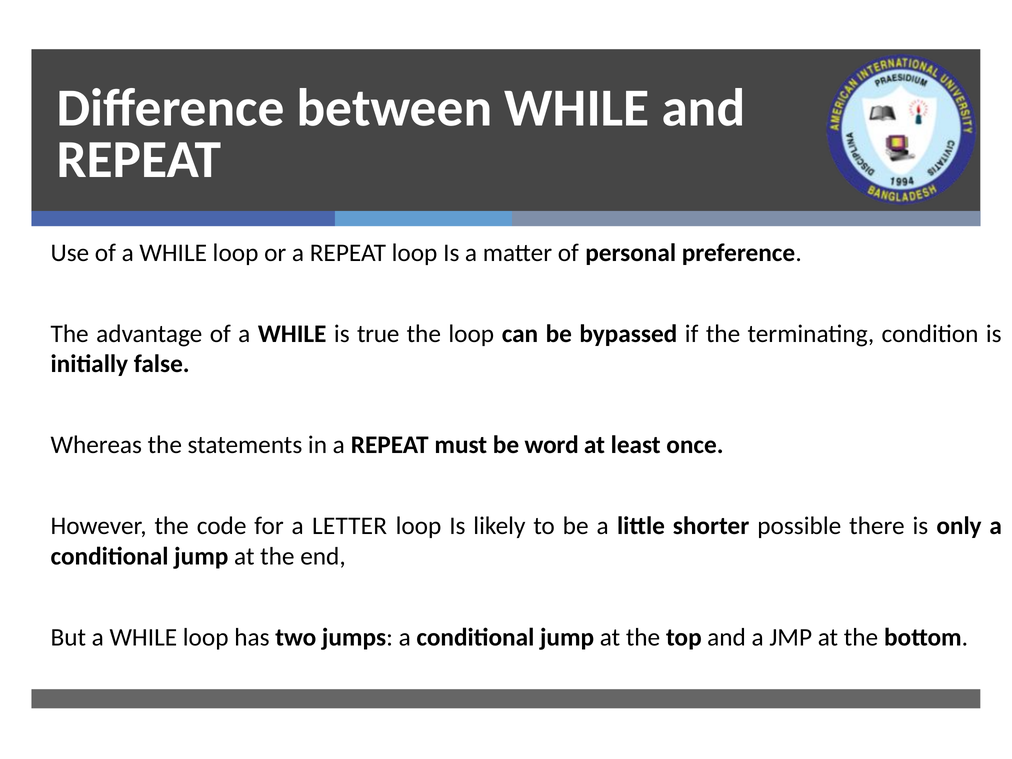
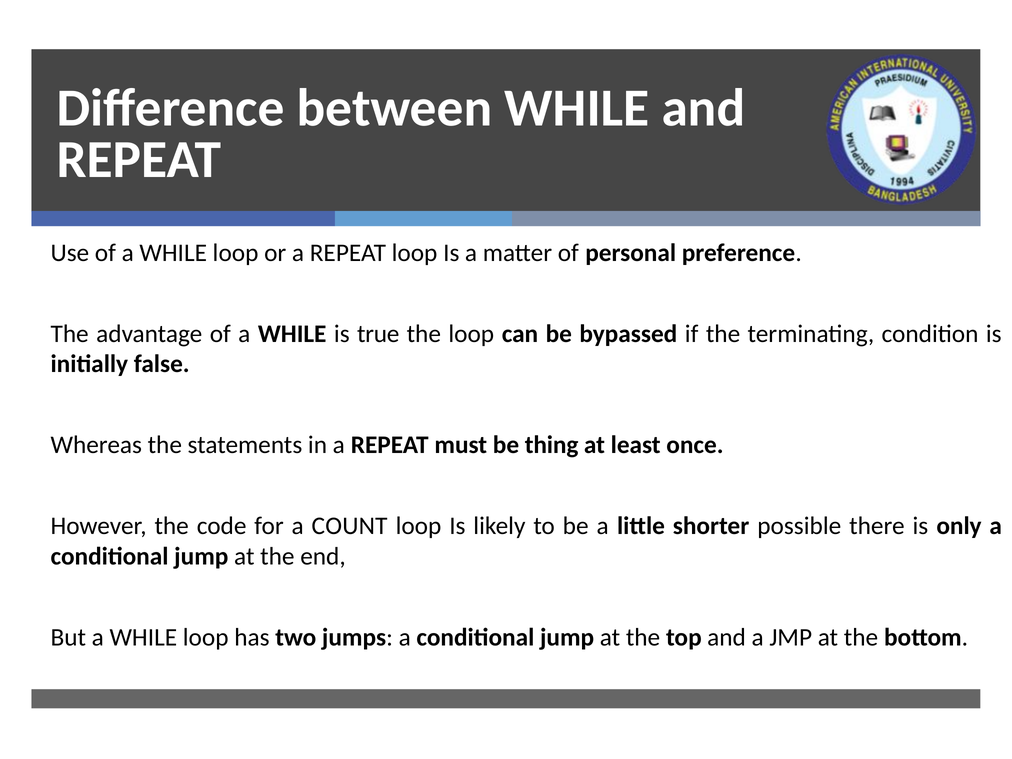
word: word -> thing
LETTER: LETTER -> COUNT
